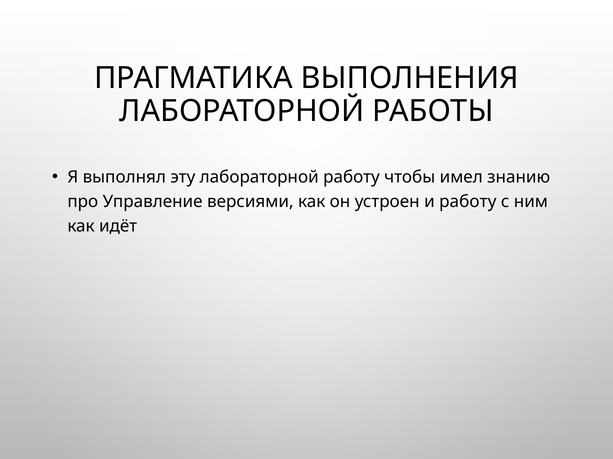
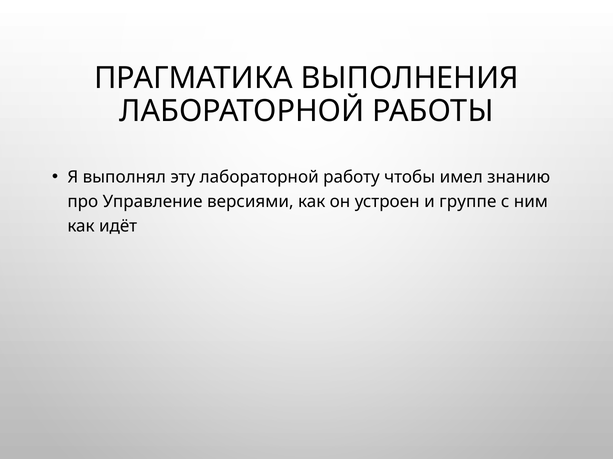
и работу: работу -> группе
